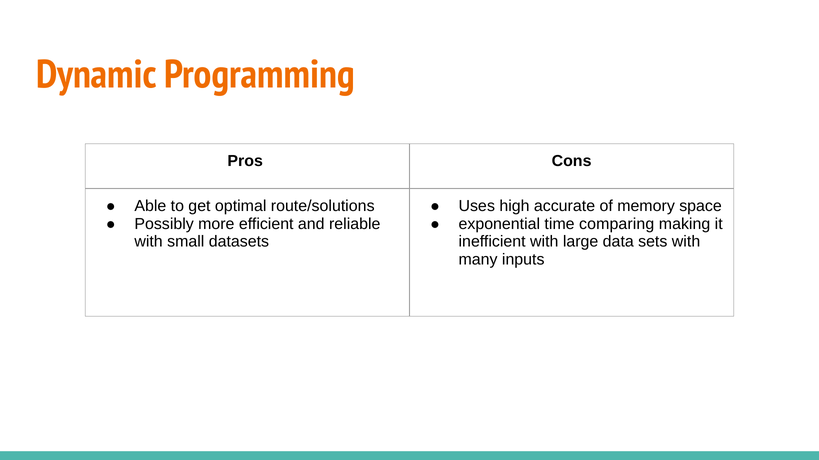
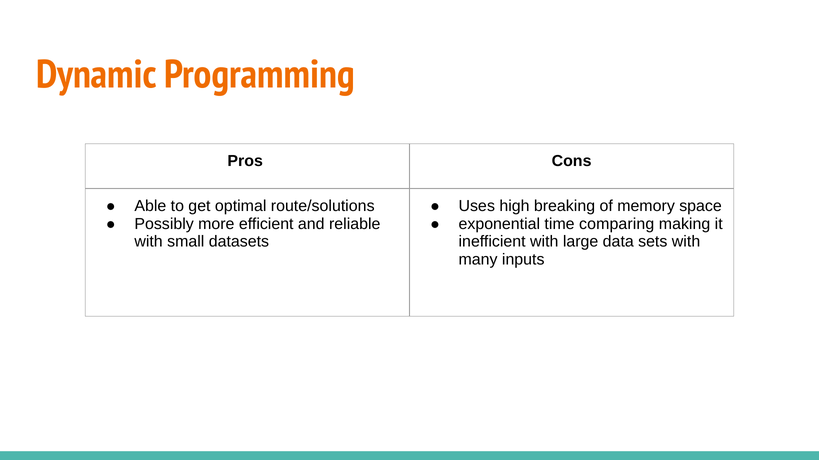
accurate: accurate -> breaking
